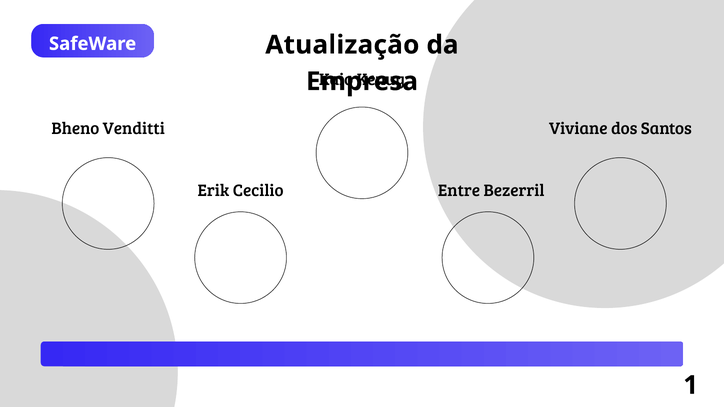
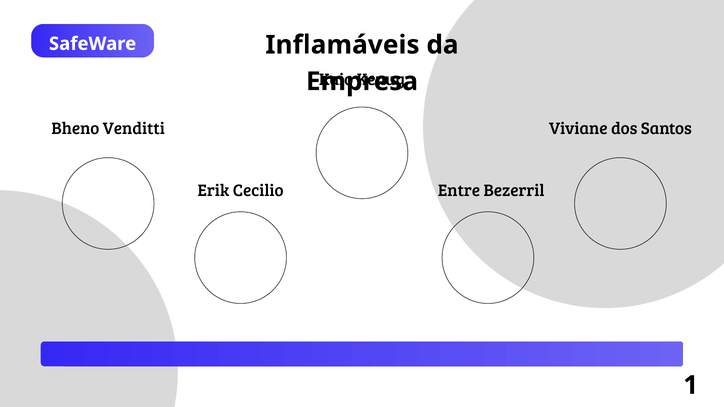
Atualização: Atualização -> Inflamáveis
